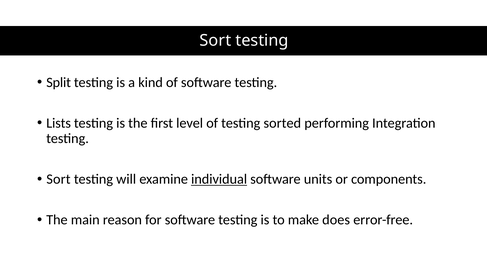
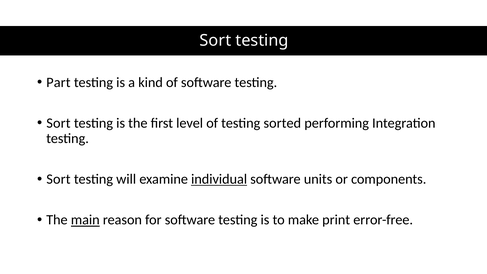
Split: Split -> Part
Lists at (59, 123): Lists -> Sort
main underline: none -> present
does: does -> print
